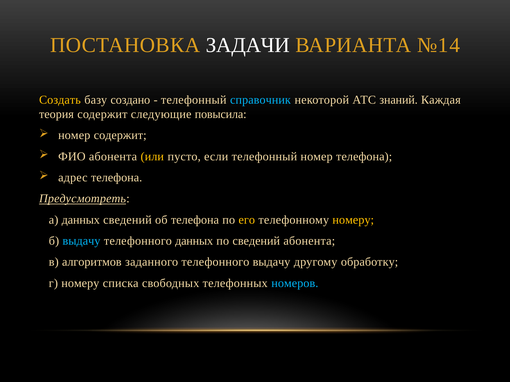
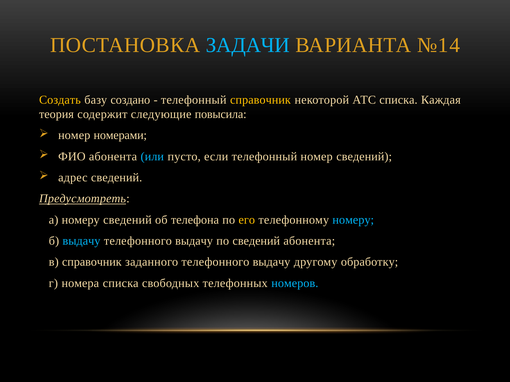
ЗАДАЧИ colour: white -> light blue
справочник at (260, 100) colour: light blue -> yellow
АТС знаний: знаний -> списка
номер содержит: содержит -> номерами
или colour: yellow -> light blue
номер телефона: телефона -> сведений
адрес телефона: телефона -> сведений
а данных: данных -> номеру
номеру at (353, 220) colour: yellow -> light blue
данных at (194, 241): данных -> выдачу
в алгоритмов: алгоритмов -> справочник
г номеру: номеру -> номера
